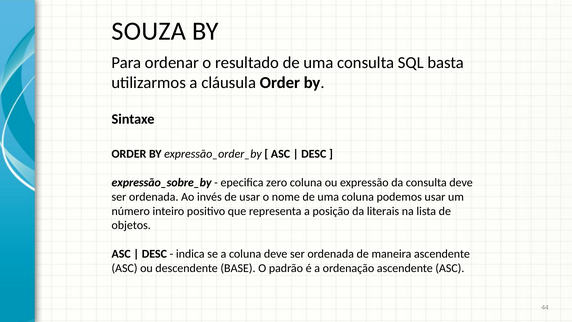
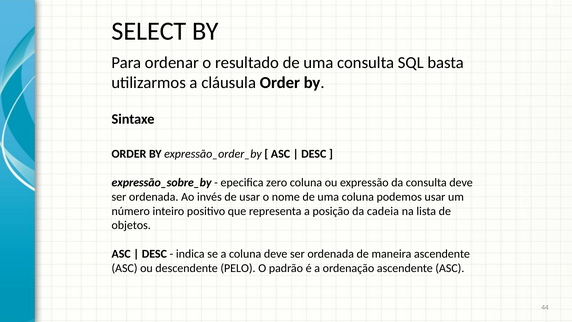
SOUZA: SOUZA -> SELECT
literais: literais -> cadeia
BASE: BASE -> PELO
